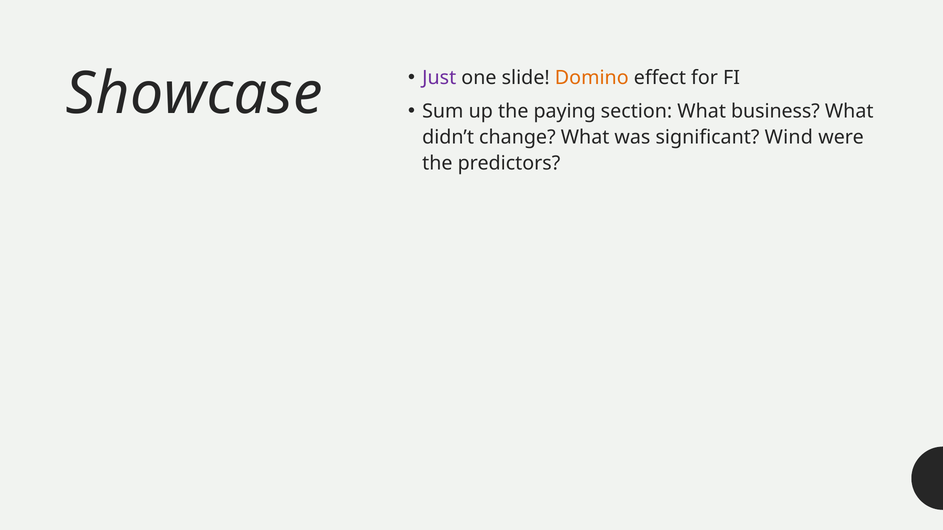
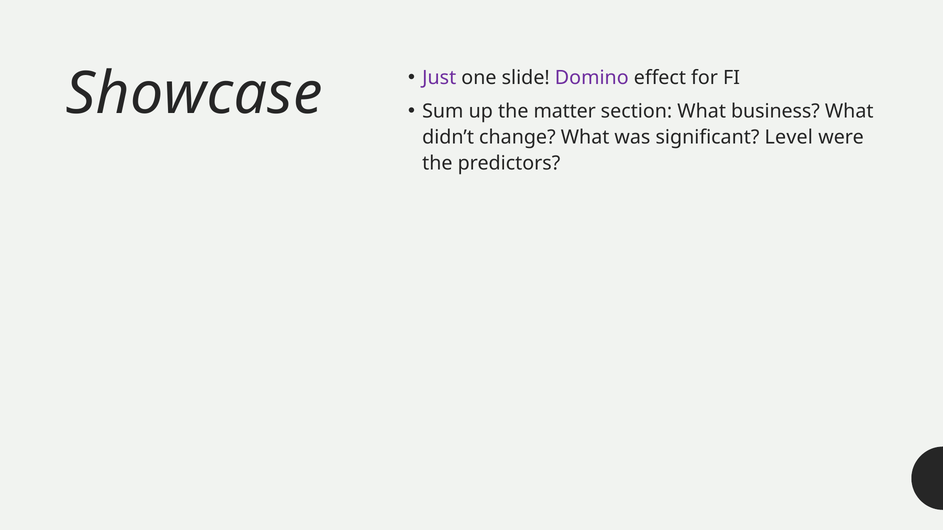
Domino colour: orange -> purple
paying: paying -> matter
Wind: Wind -> Level
